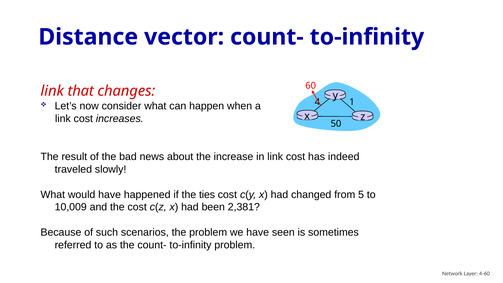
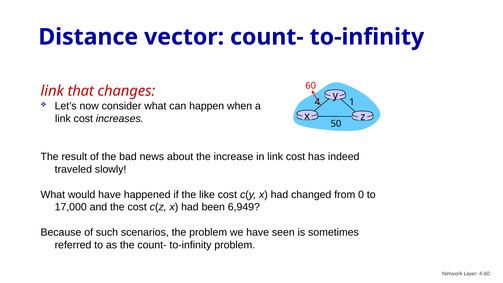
ties: ties -> like
5: 5 -> 0
10,009: 10,009 -> 17,000
2,381: 2,381 -> 6,949
